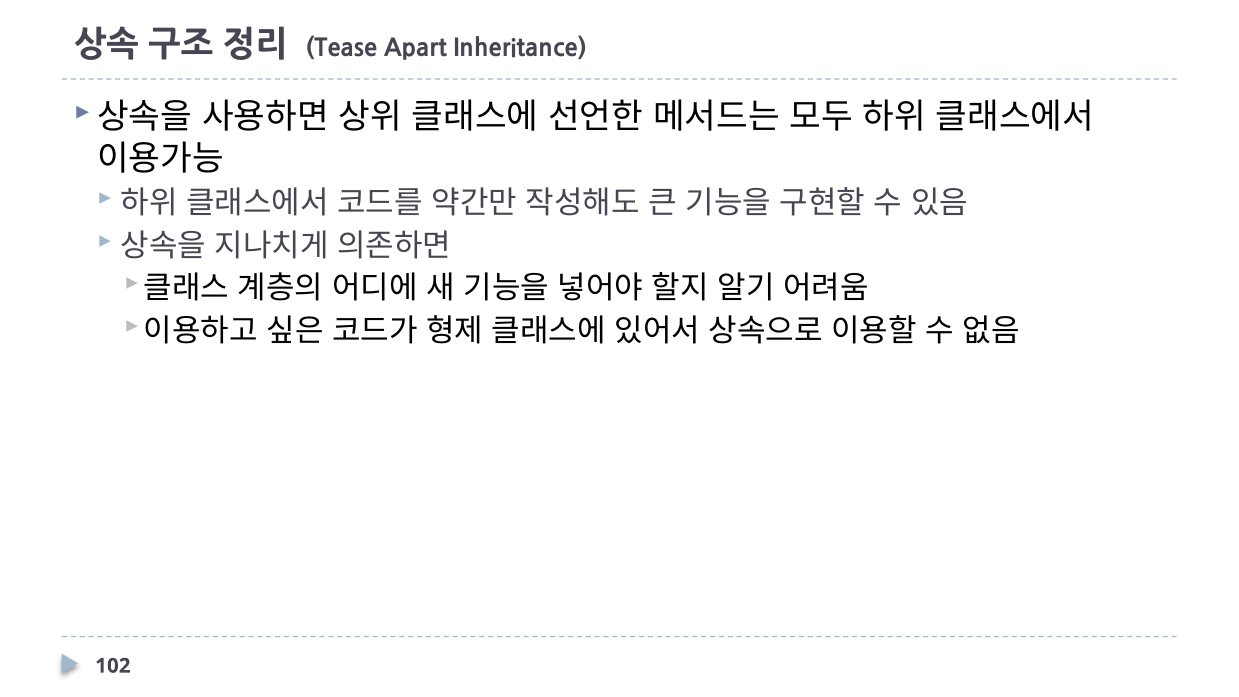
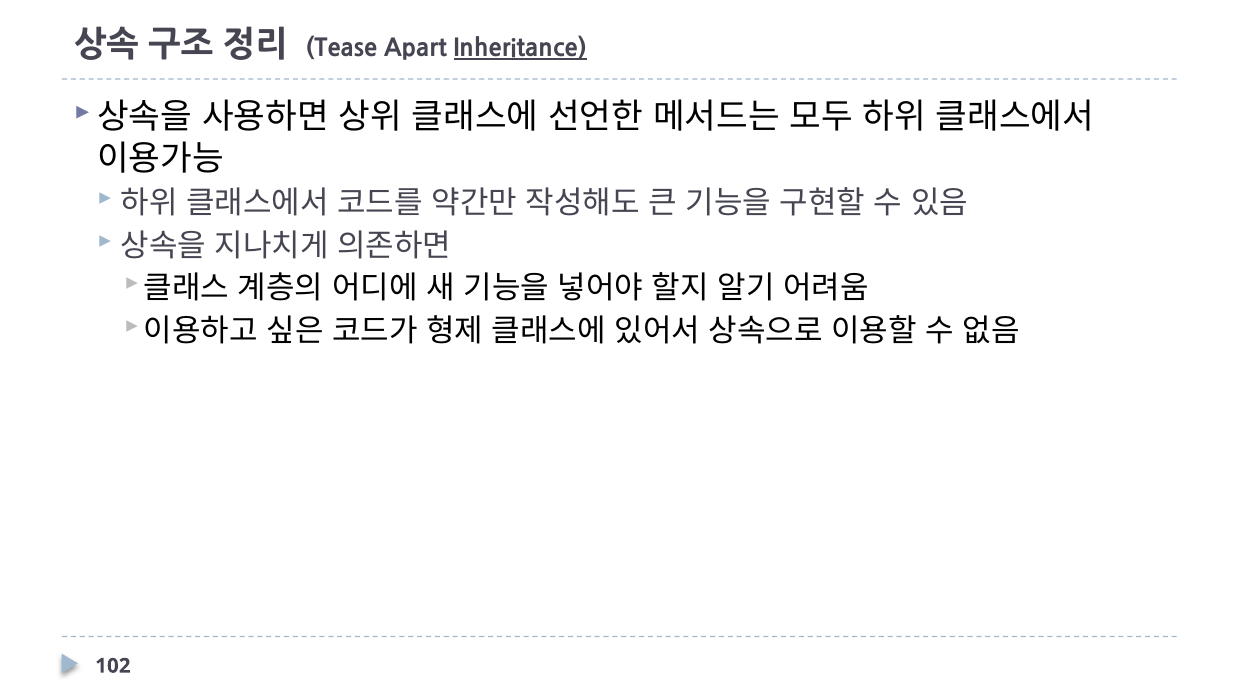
Inheritance underline: none -> present
